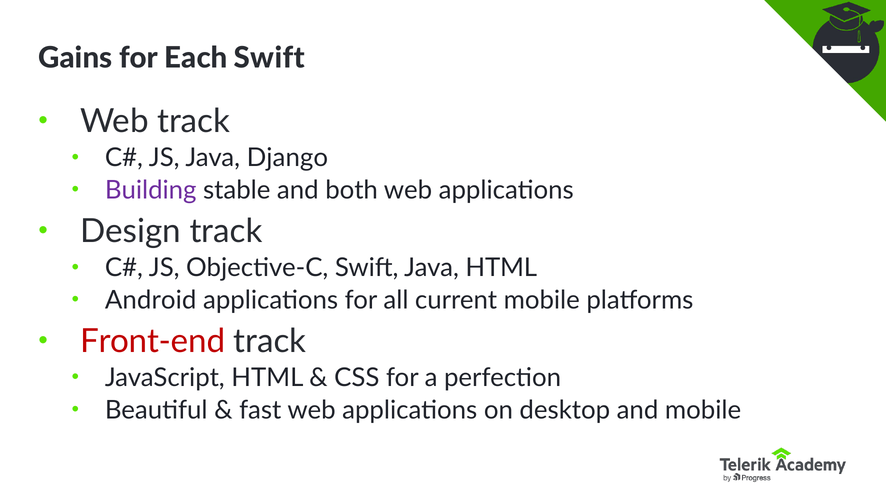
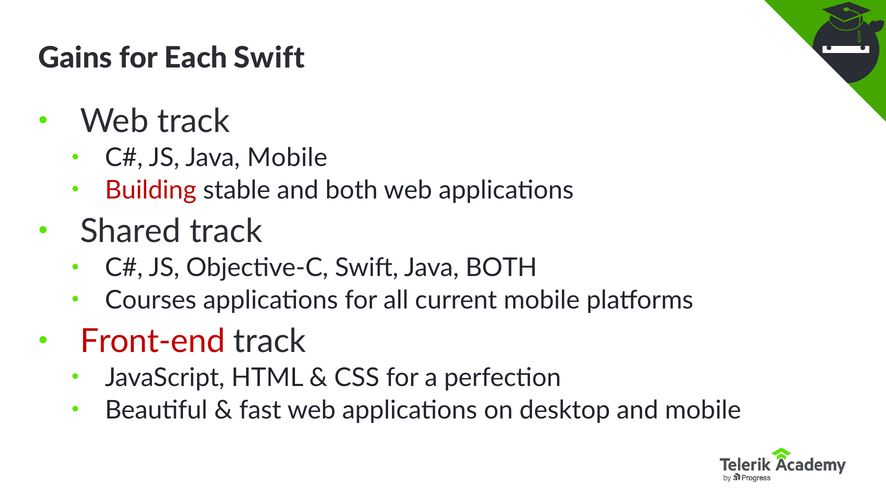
Java Django: Django -> Mobile
Building colour: purple -> red
Design: Design -> Shared
Java HTML: HTML -> BOTH
Android: Android -> Courses
